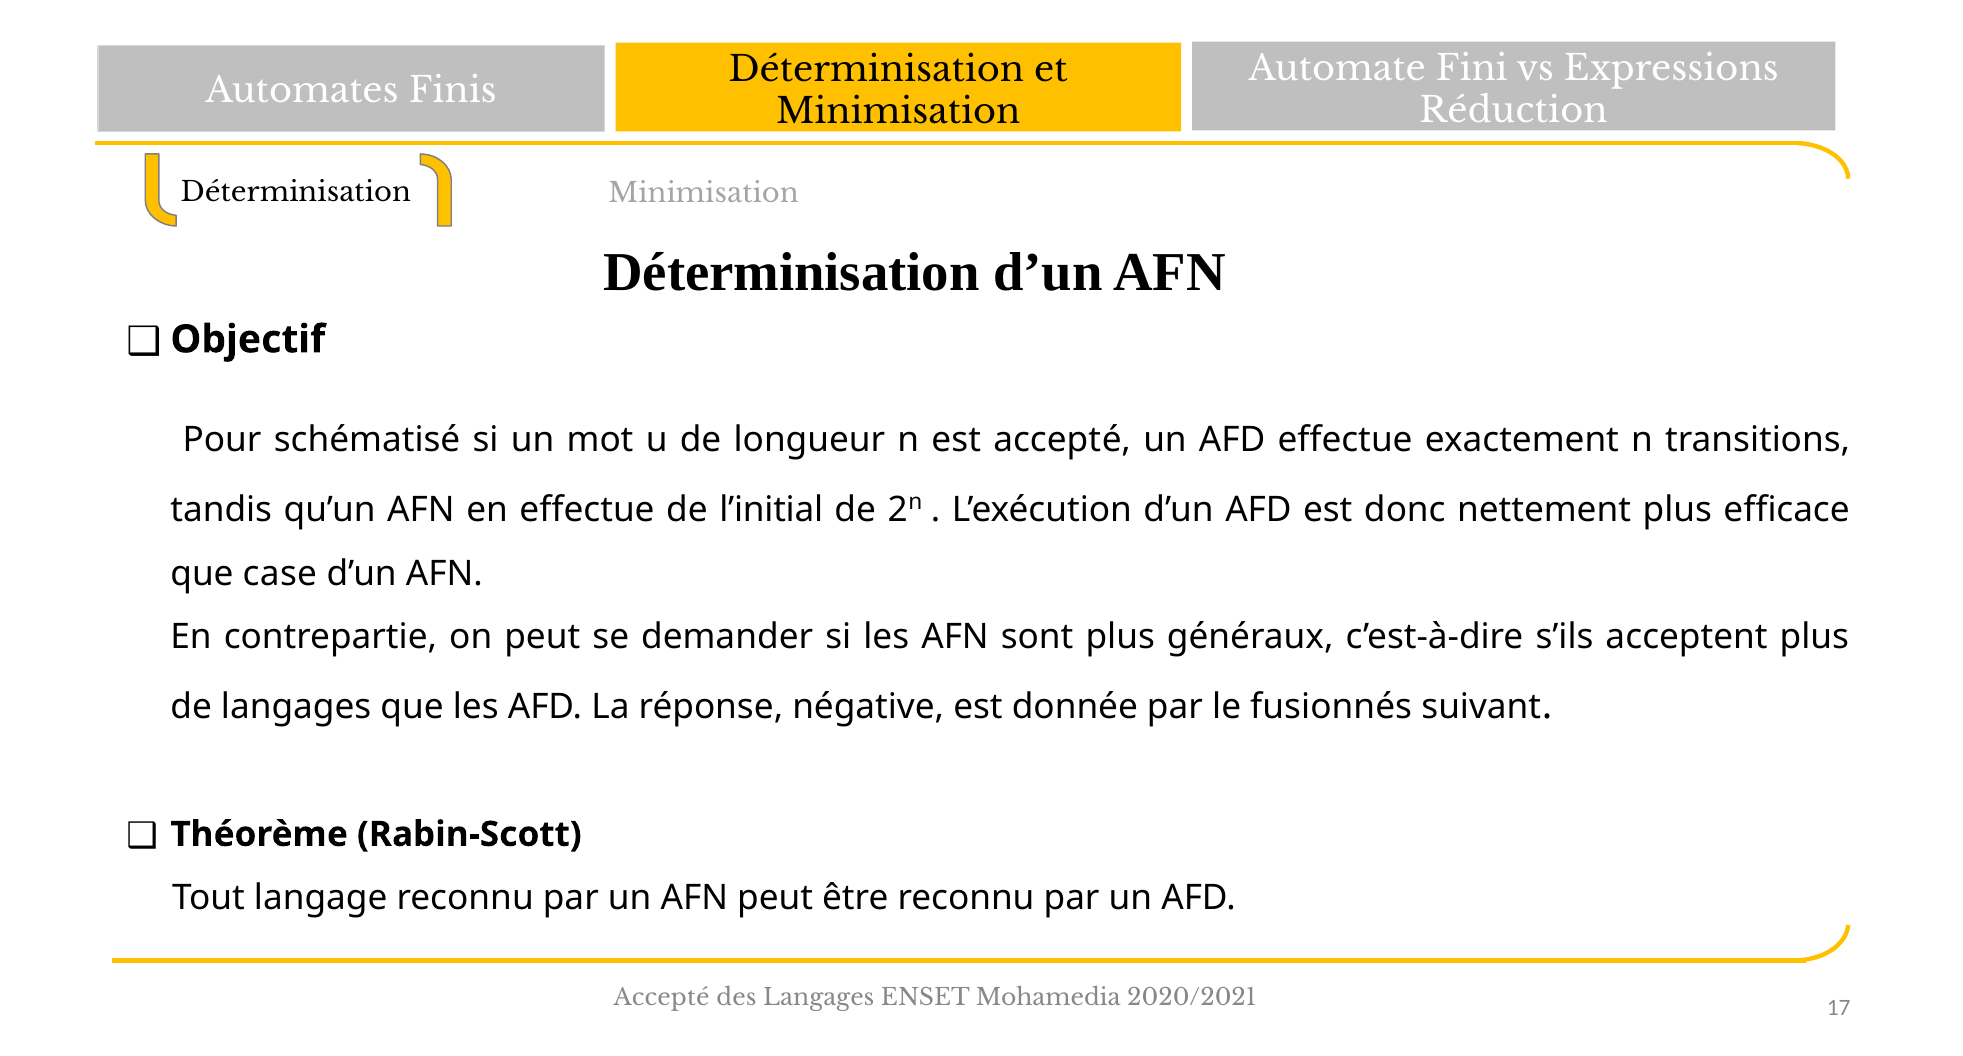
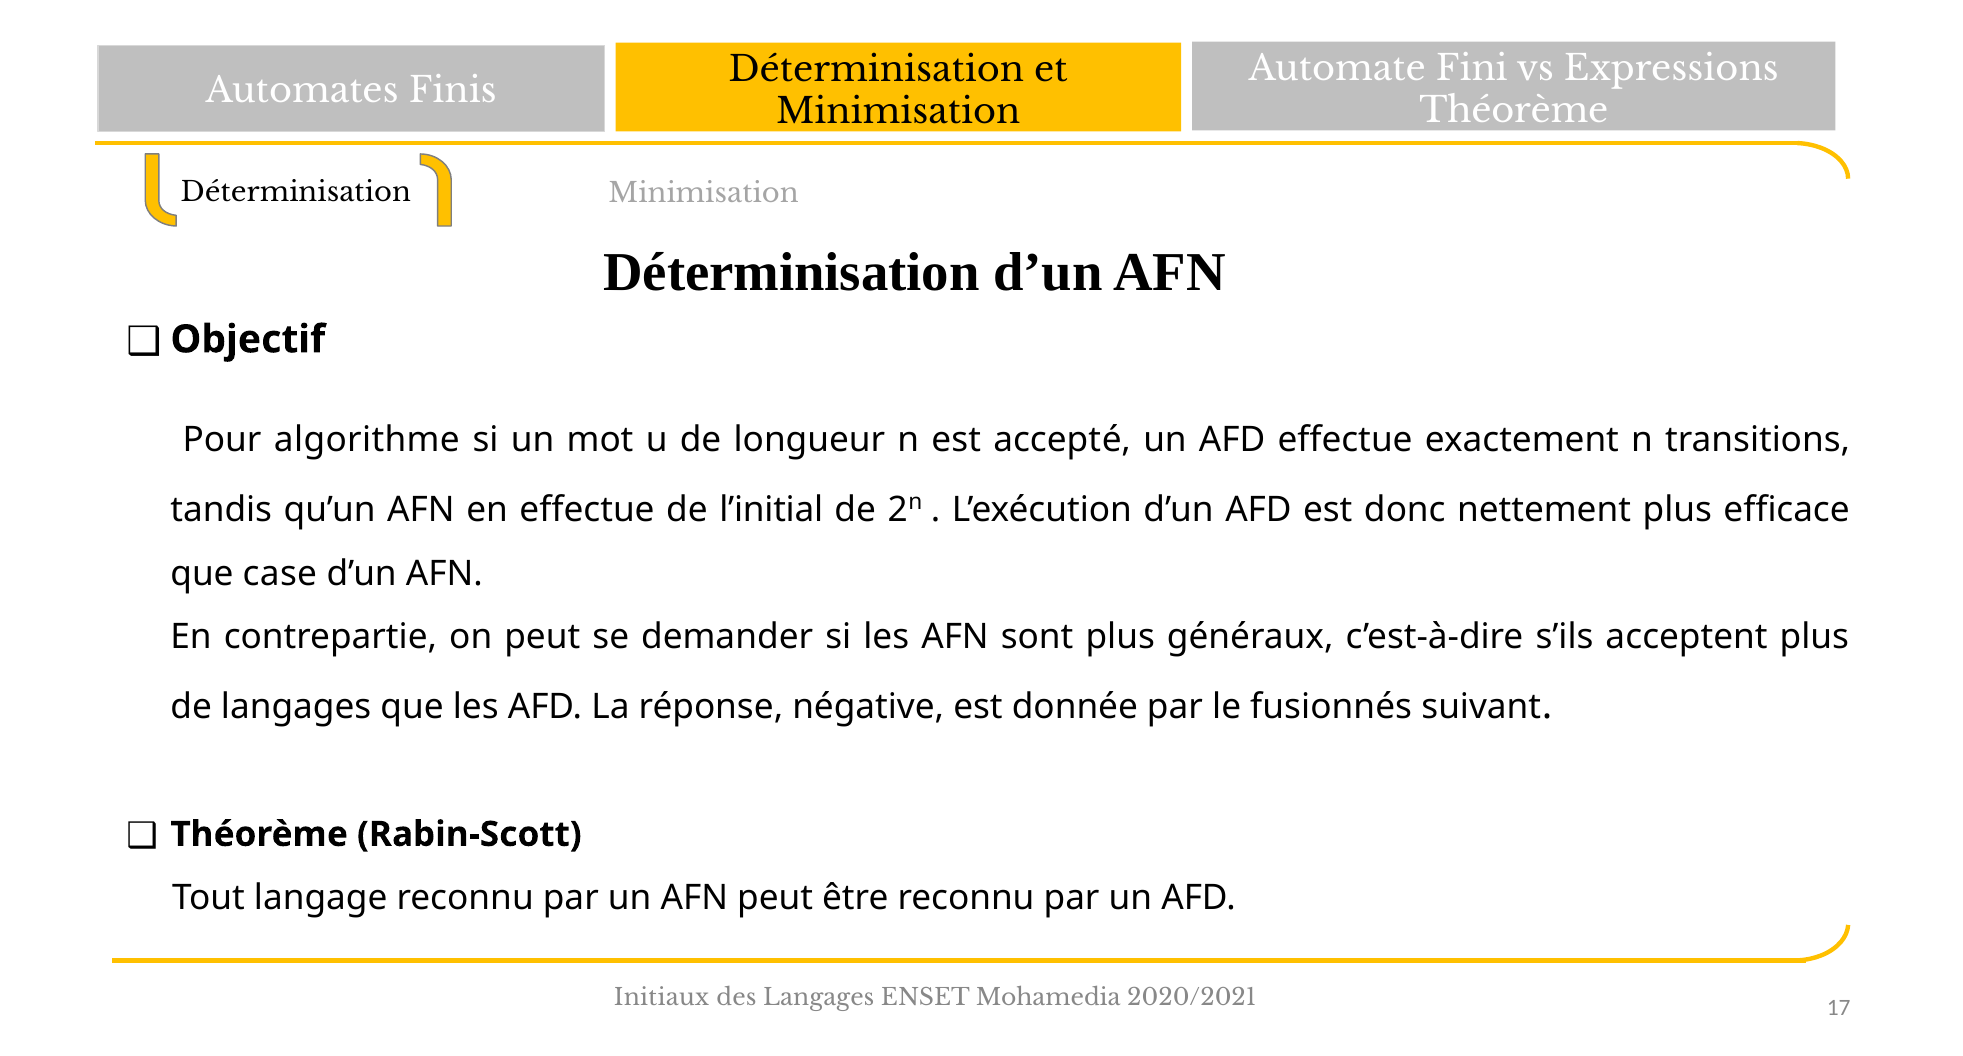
Réduction at (1514, 111): Réduction -> Théorème
schématisé: schématisé -> algorithme
Accepté at (662, 998): Accepté -> Initiaux
